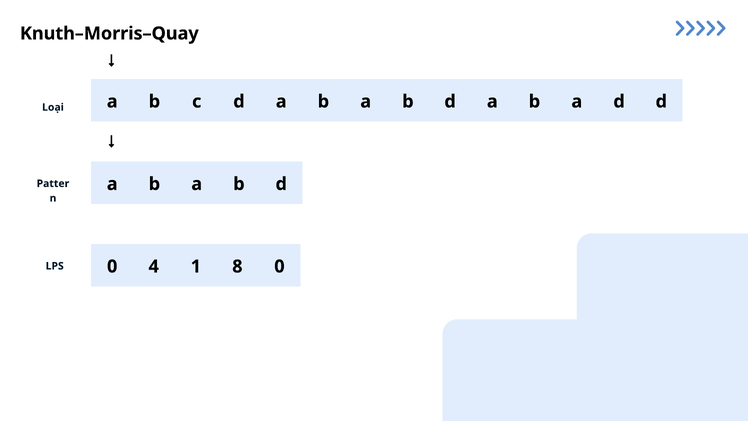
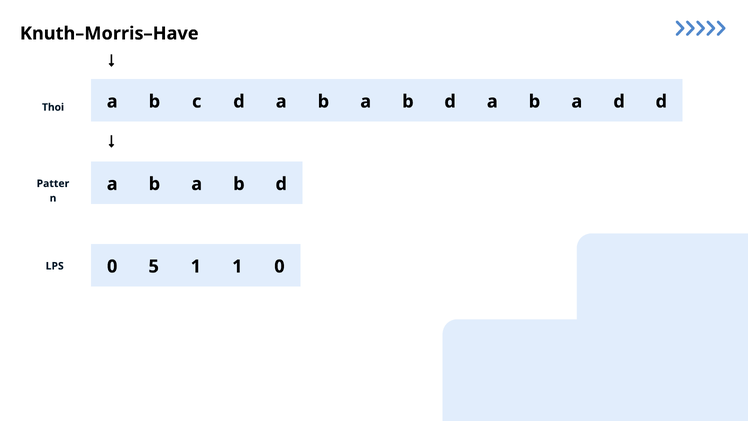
Knuth–Morris–Quay: Knuth–Morris–Quay -> Knuth–Morris–Have
Loại: Loại -> Thoi
4: 4 -> 5
1 8: 8 -> 1
